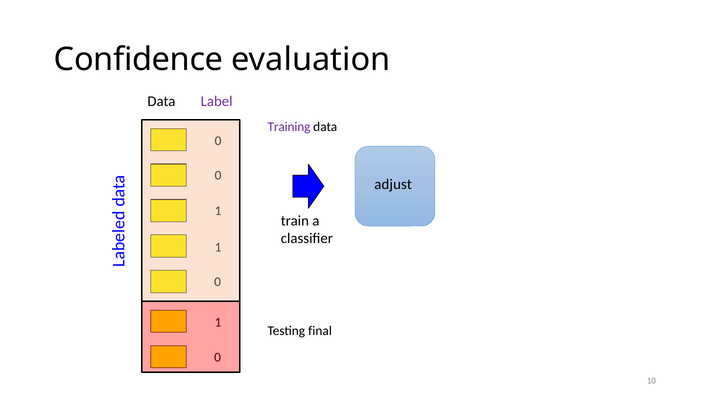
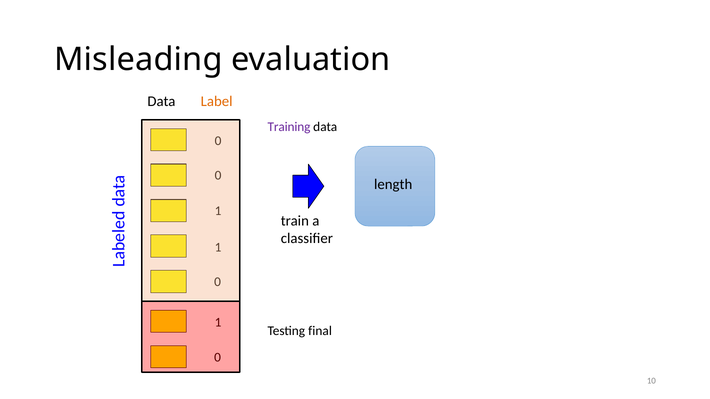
Confidence: Confidence -> Misleading
Label colour: purple -> orange
adjust: adjust -> length
